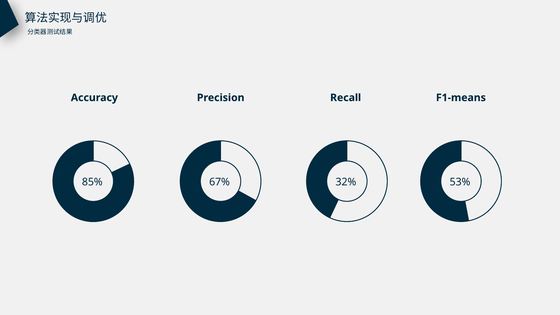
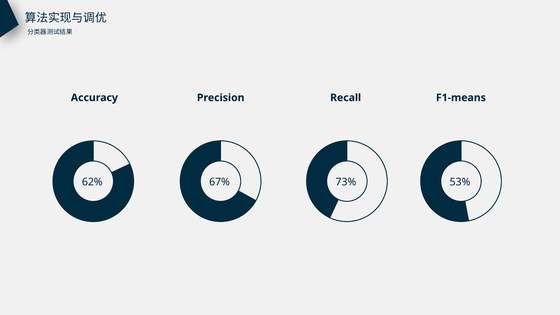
32%: 32% -> 73%
85%: 85% -> 62%
